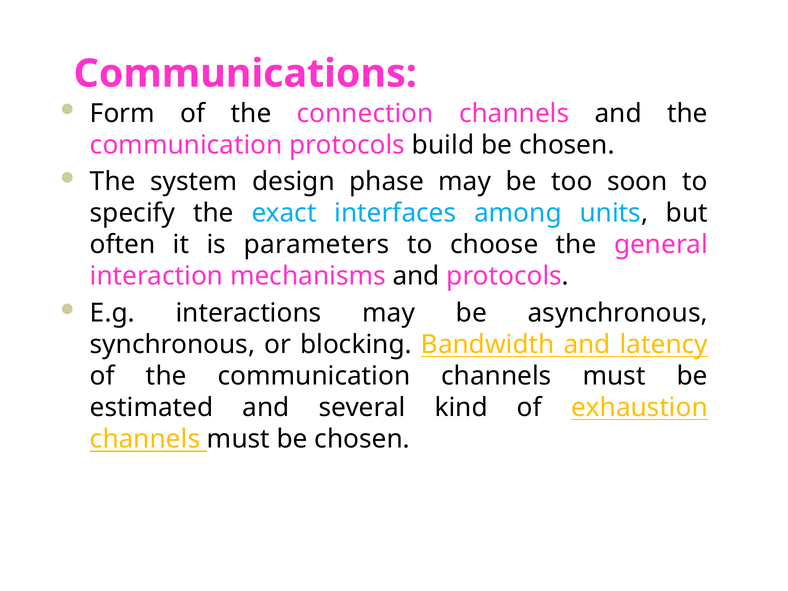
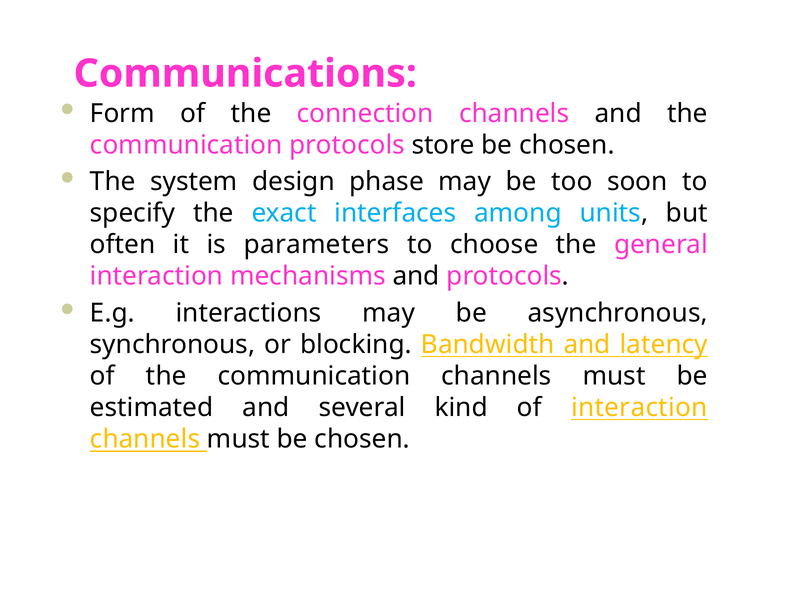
build: build -> store
of exhaustion: exhaustion -> interaction
